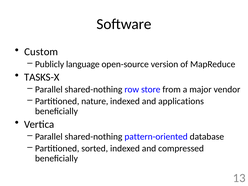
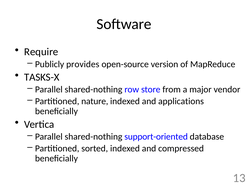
Custom: Custom -> Require
language: language -> provides
pattern-oriented: pattern-oriented -> support-oriented
